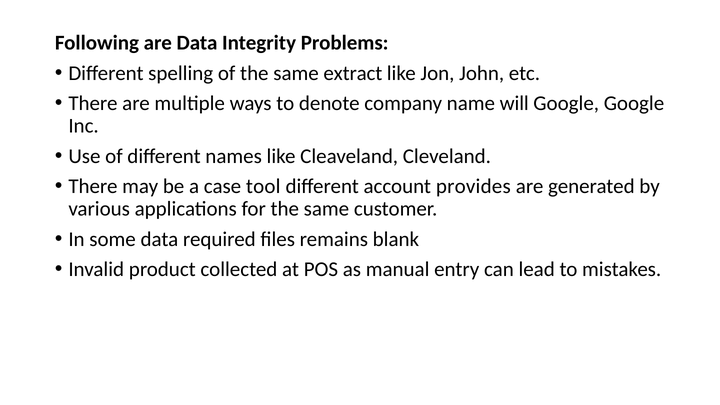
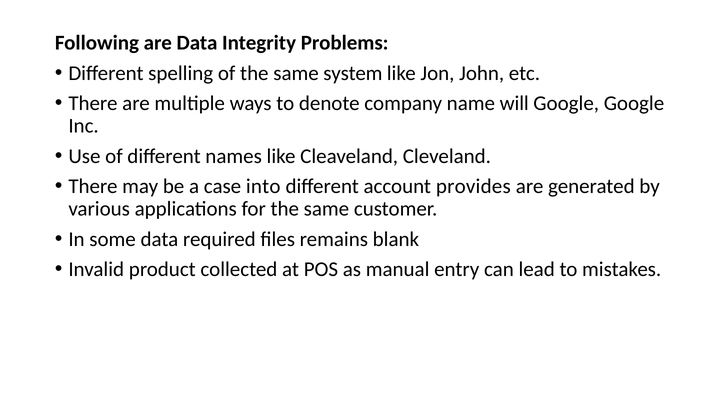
extract: extract -> system
tool: tool -> into
